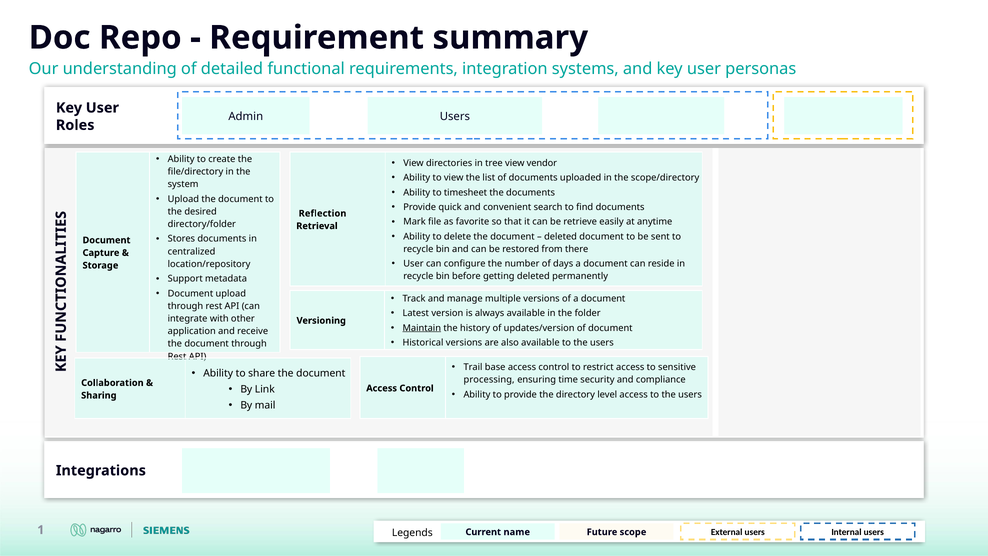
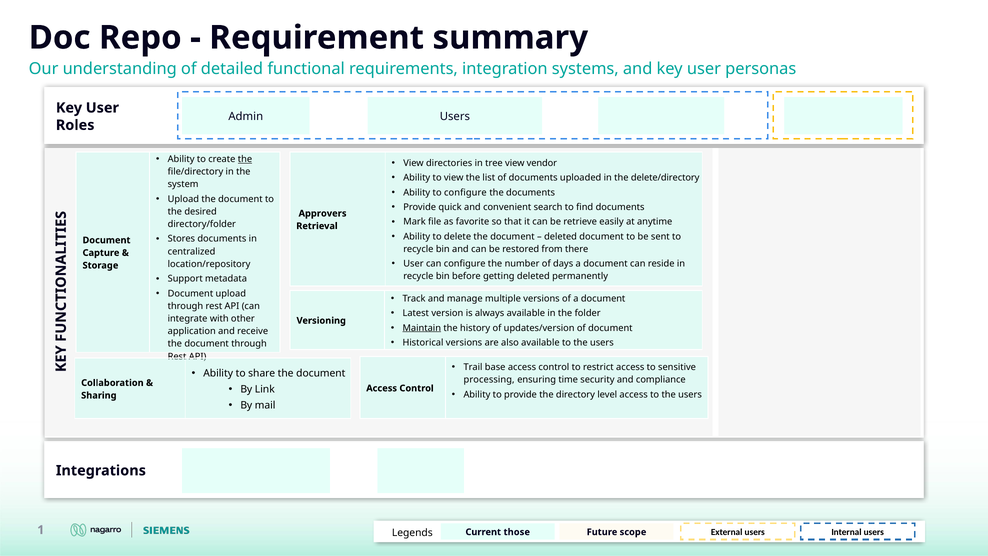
the at (245, 159) underline: none -> present
scope/directory: scope/directory -> delete/directory
to timesheet: timesheet -> configure
Reflection: Reflection -> Approvers
name: name -> those
